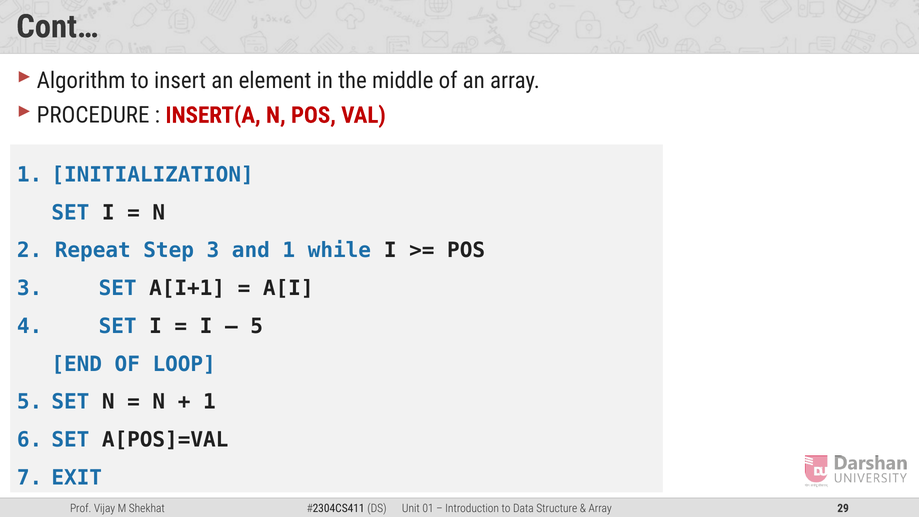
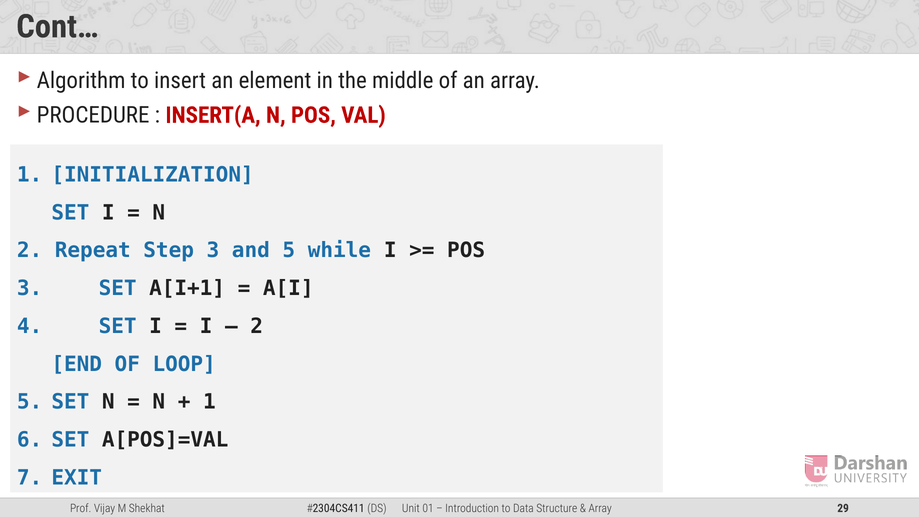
and 1: 1 -> 5
5 at (257, 326): 5 -> 2
